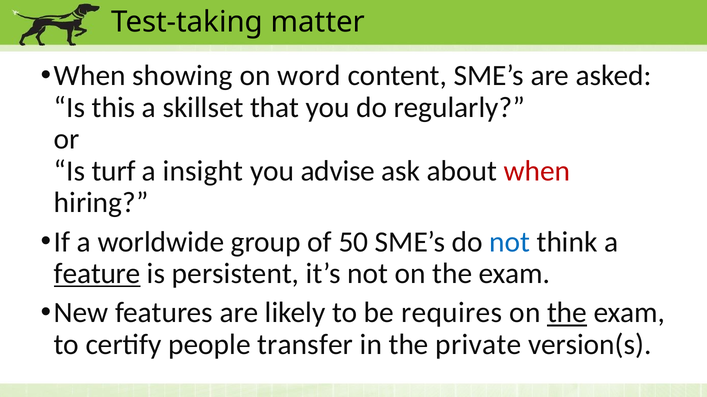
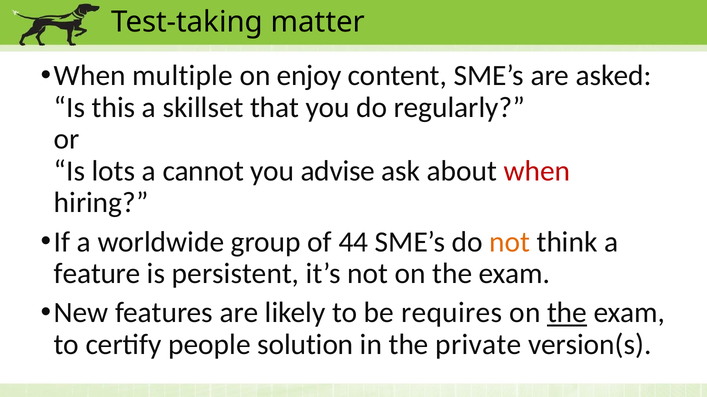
showing: showing -> multiple
word: word -> enjoy
turf: turf -> lots
insight: insight -> cannot
50: 50 -> 44
not at (510, 242) colour: blue -> orange
feature underline: present -> none
transfer: transfer -> solution
